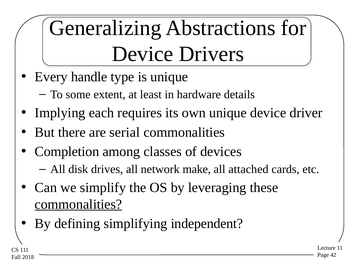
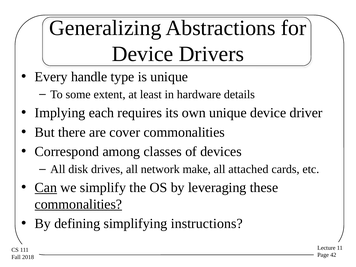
serial: serial -> cover
Completion: Completion -> Correspond
Can underline: none -> present
independent: independent -> instructions
